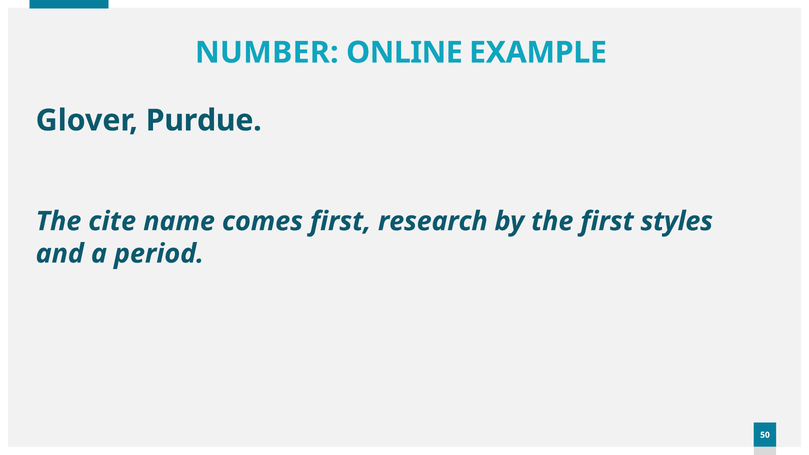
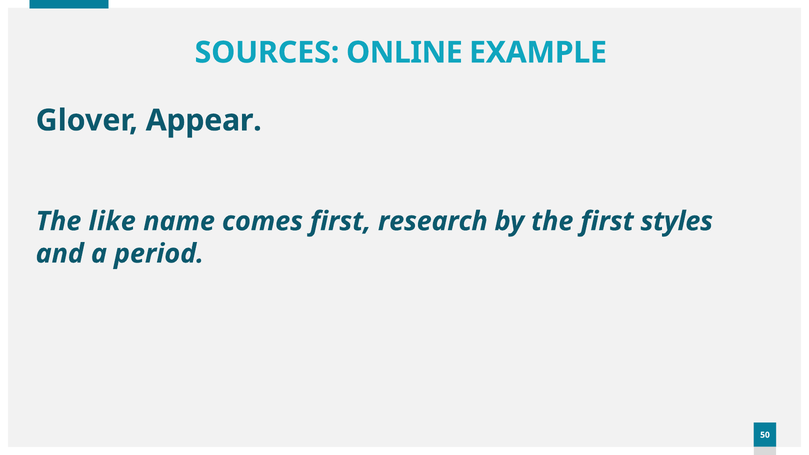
NUMBER: NUMBER -> SOURCES
Purdue: Purdue -> Appear
cite: cite -> like
